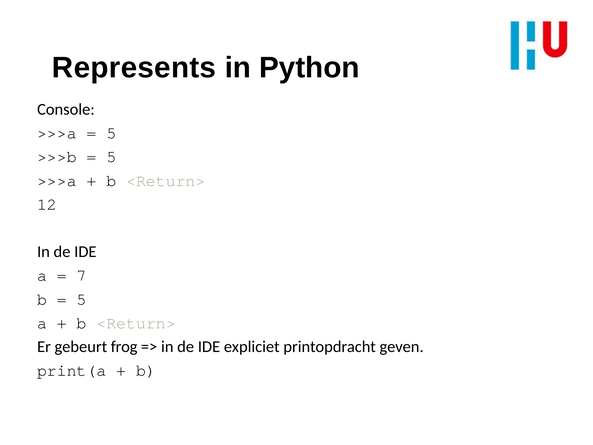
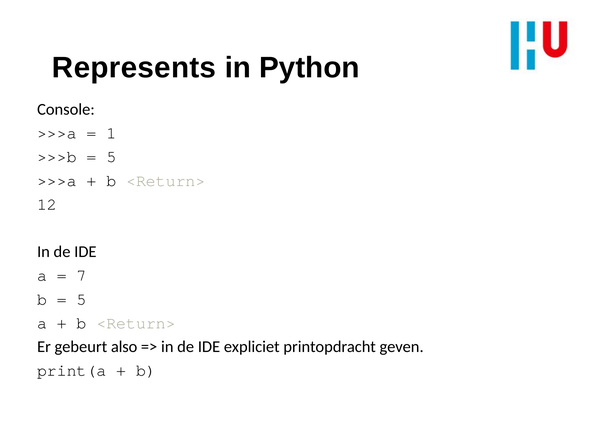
5 at (111, 133): 5 -> 1
frog: frog -> also
